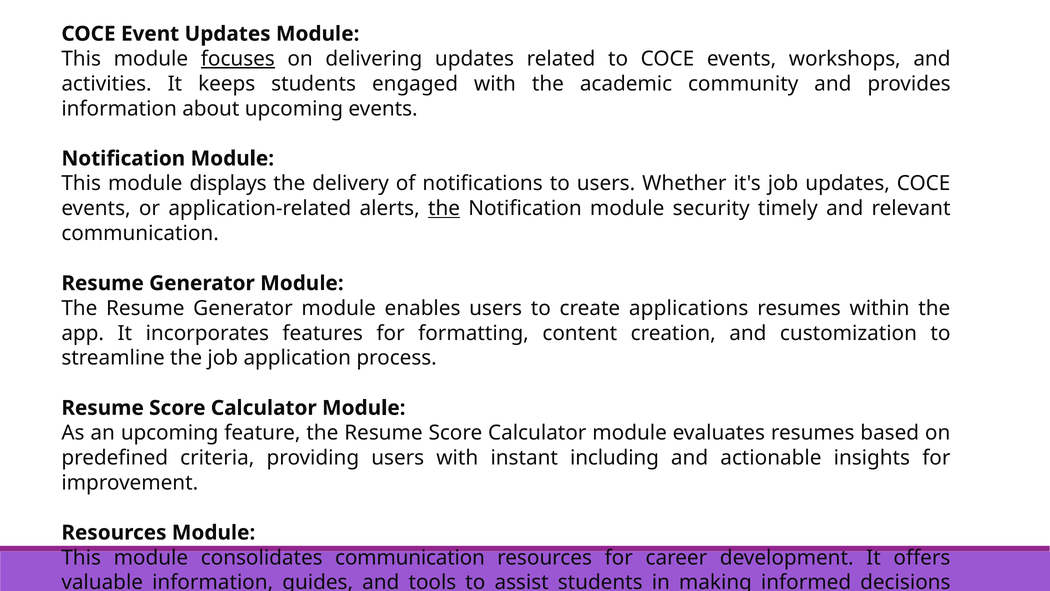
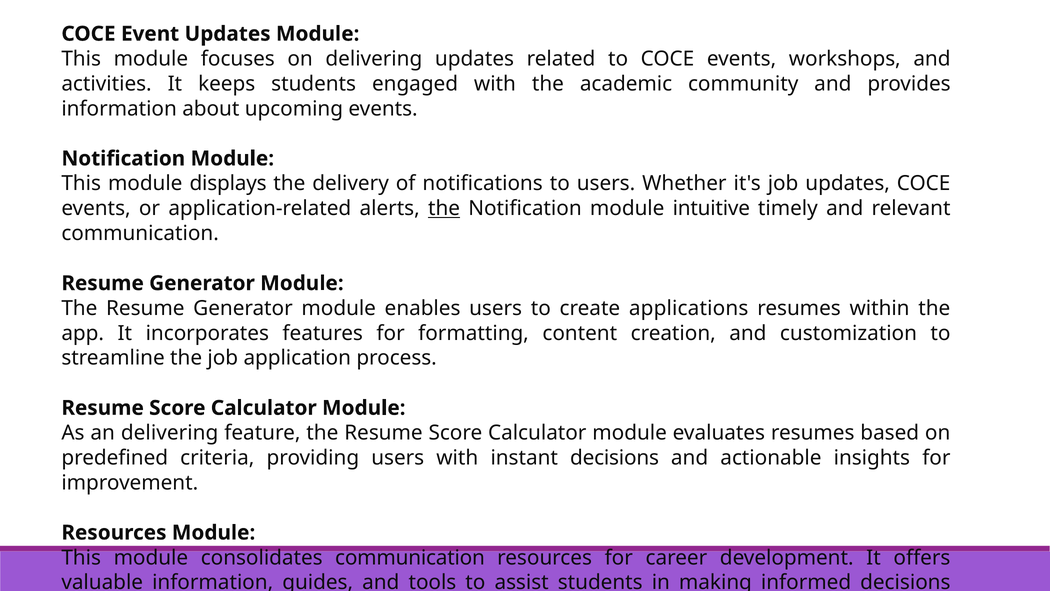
focuses underline: present -> none
security: security -> intuitive
an upcoming: upcoming -> delivering
instant including: including -> decisions
